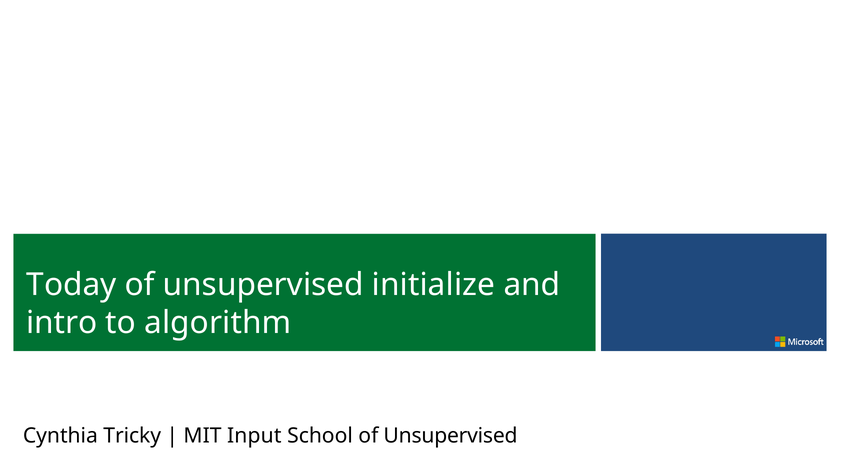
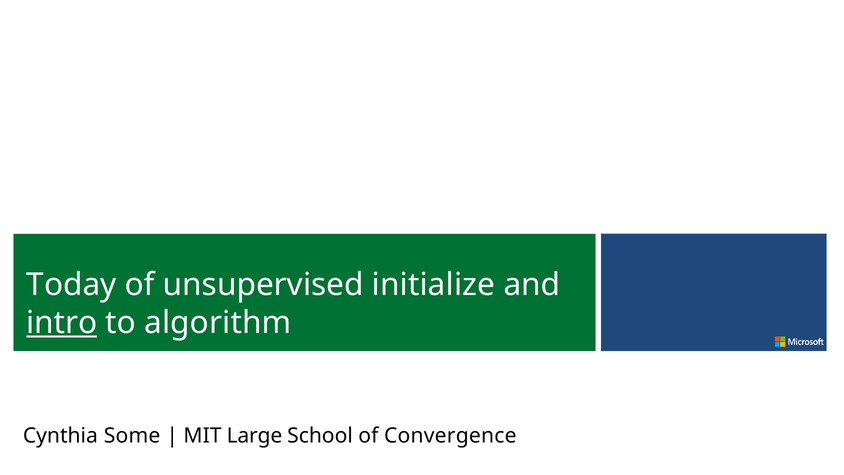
intro underline: none -> present
Tricky: Tricky -> Some
Input: Input -> Large
School of Unsupervised: Unsupervised -> Convergence
